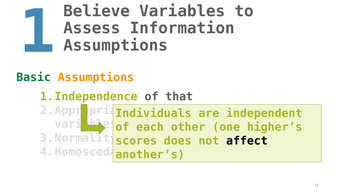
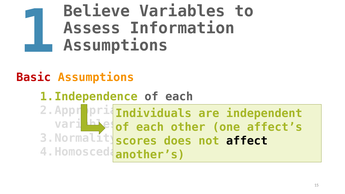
Basic colour: green -> red
that at (179, 97): that -> each
higher’s: higher’s -> affect’s
